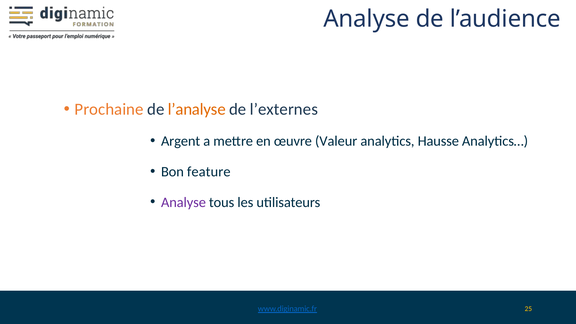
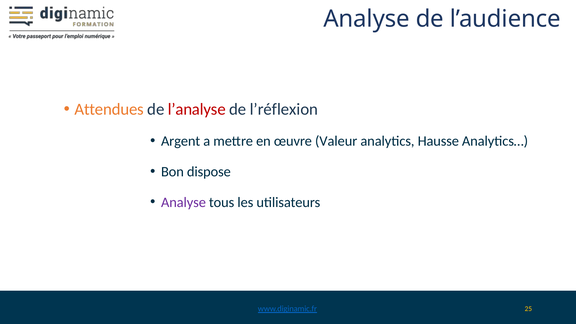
Prochaine: Prochaine -> Attendues
l’analyse colour: orange -> red
l’externes: l’externes -> l’réflexion
feature: feature -> dispose
